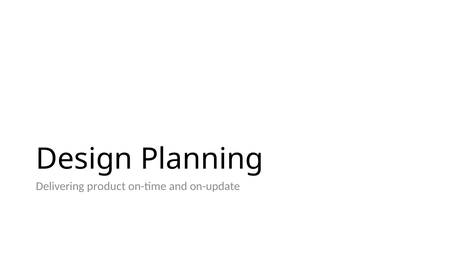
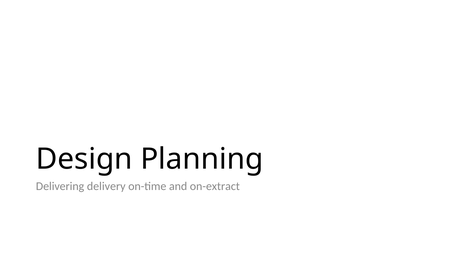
product: product -> delivery
on-update: on-update -> on-extract
